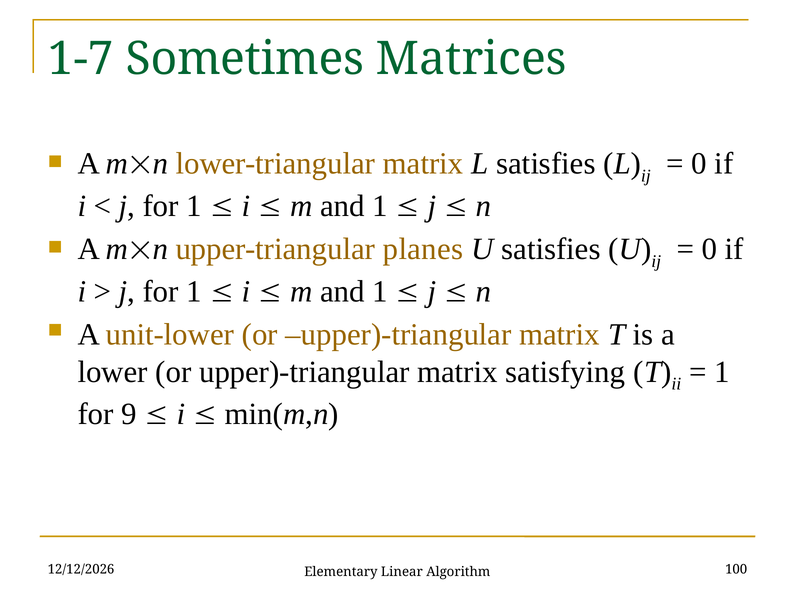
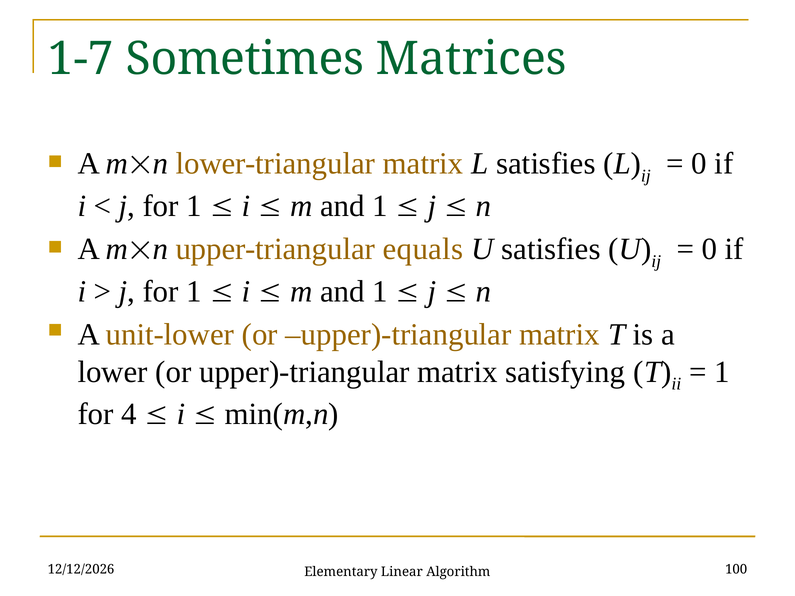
planes: planes -> equals
9: 9 -> 4
